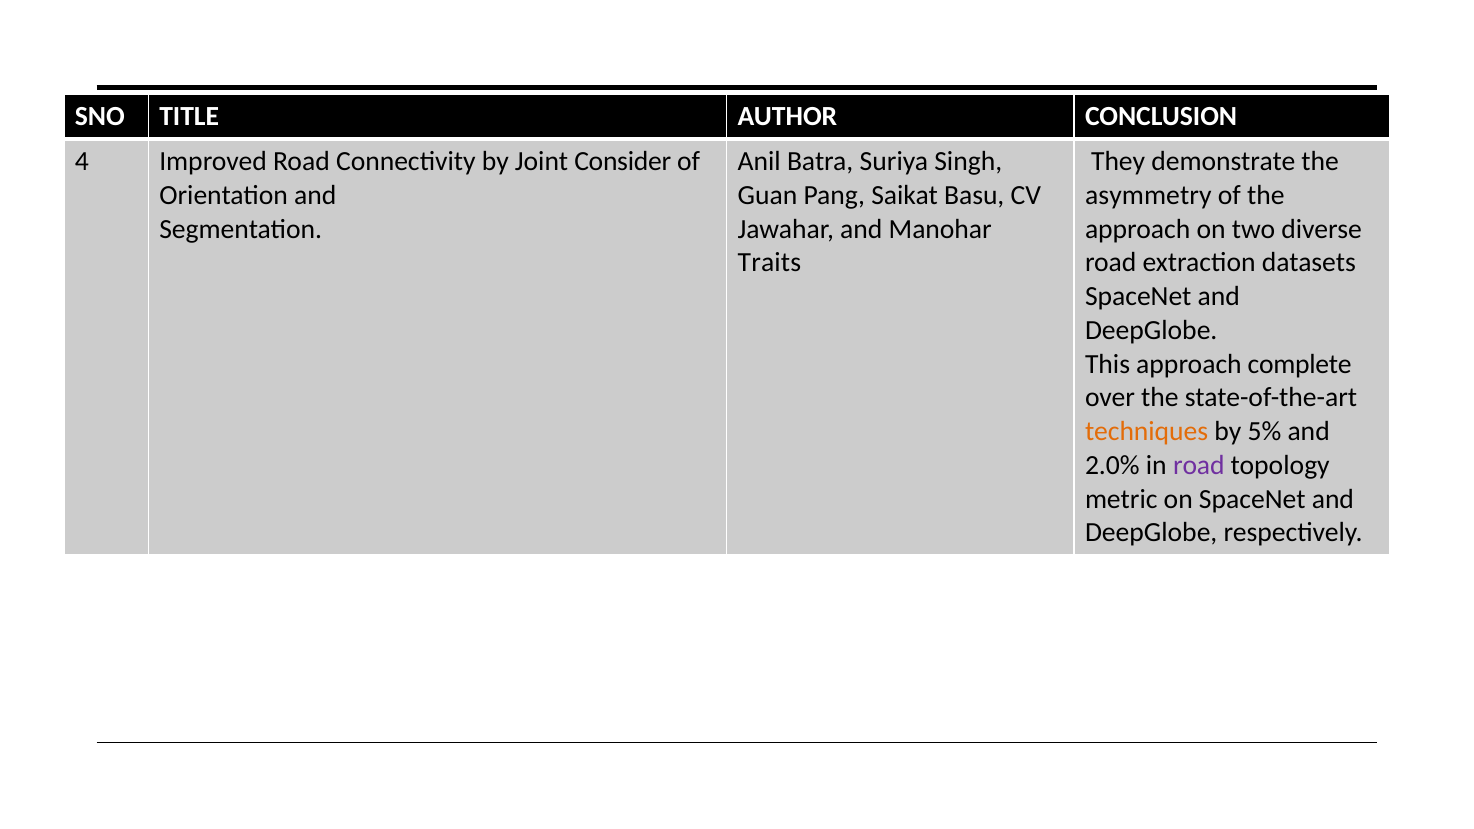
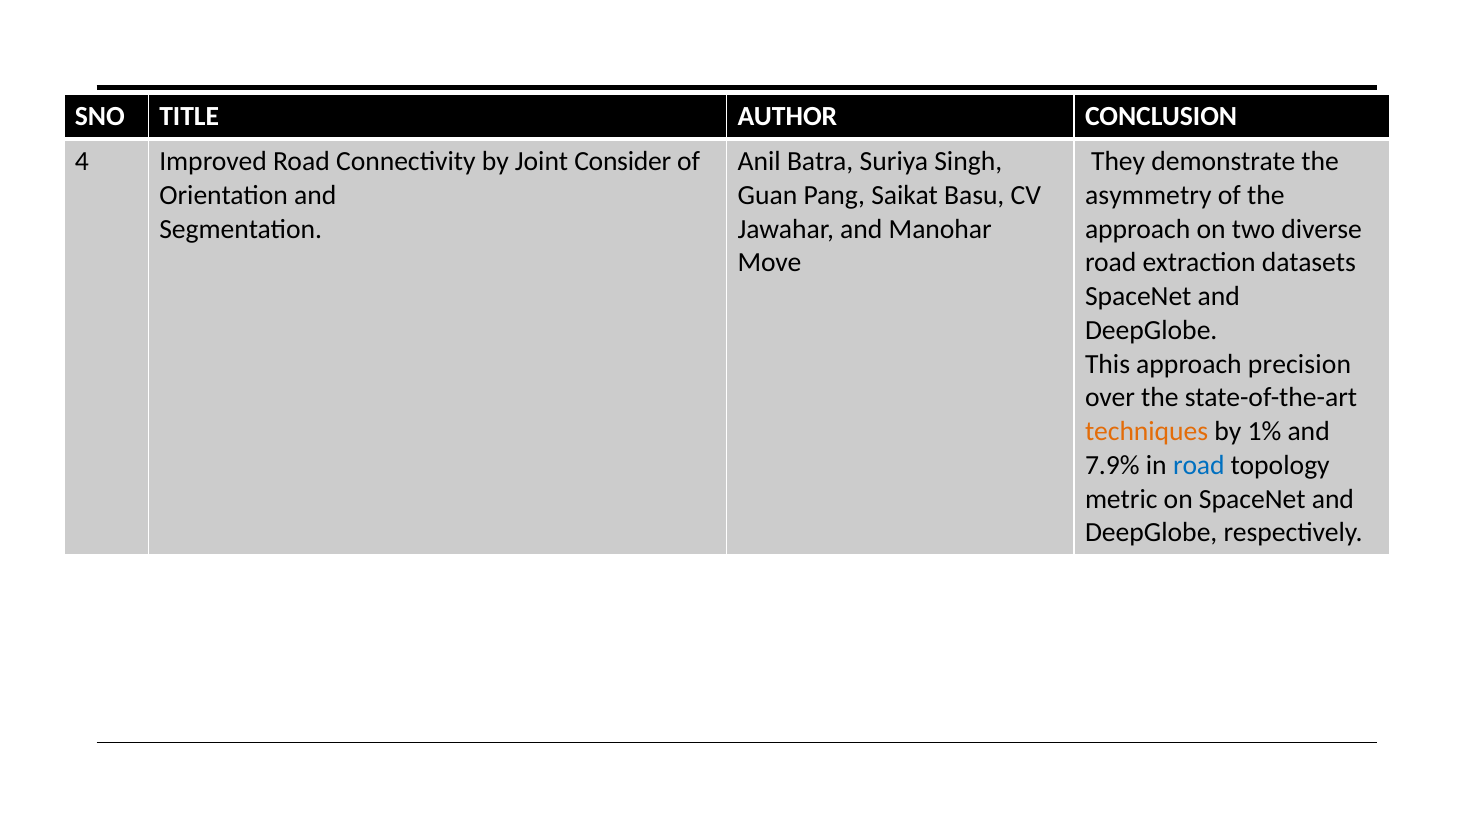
Traits: Traits -> Move
complete: complete -> precision
5%: 5% -> 1%
2.0%: 2.0% -> 7.9%
road at (1199, 465) colour: purple -> blue
